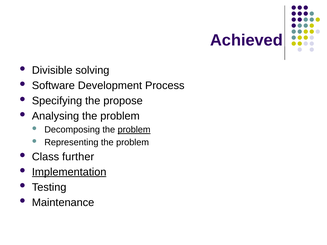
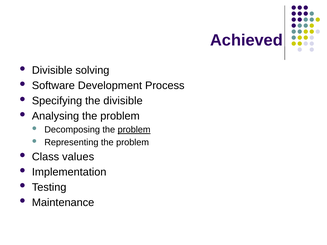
the propose: propose -> divisible
further: further -> values
Implementation underline: present -> none
